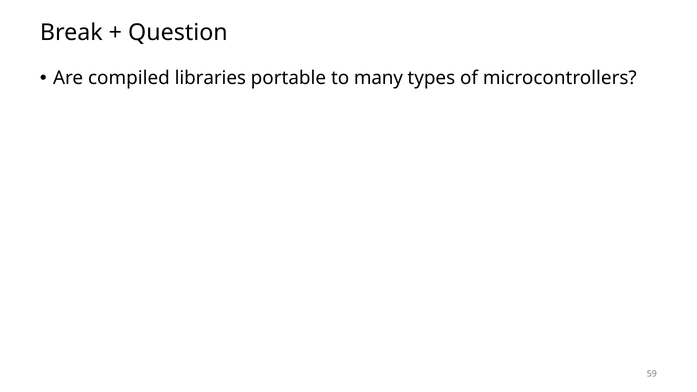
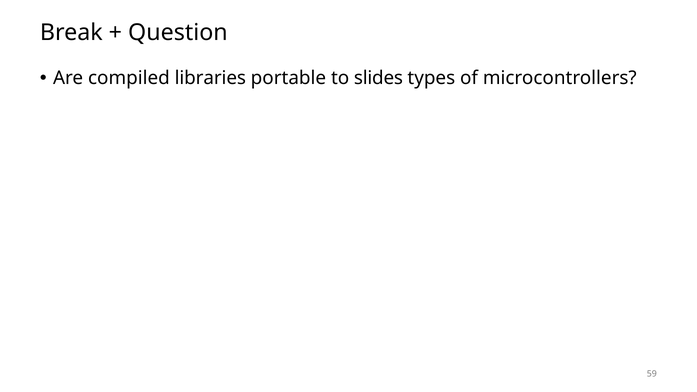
many: many -> slides
